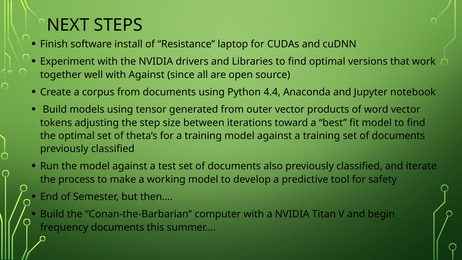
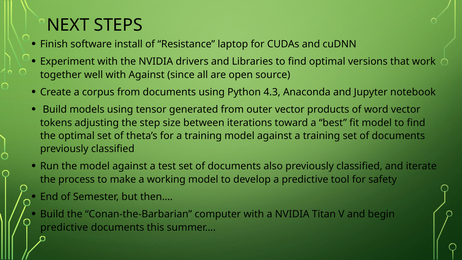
4.4: 4.4 -> 4.3
frequency at (64, 227): frequency -> predictive
